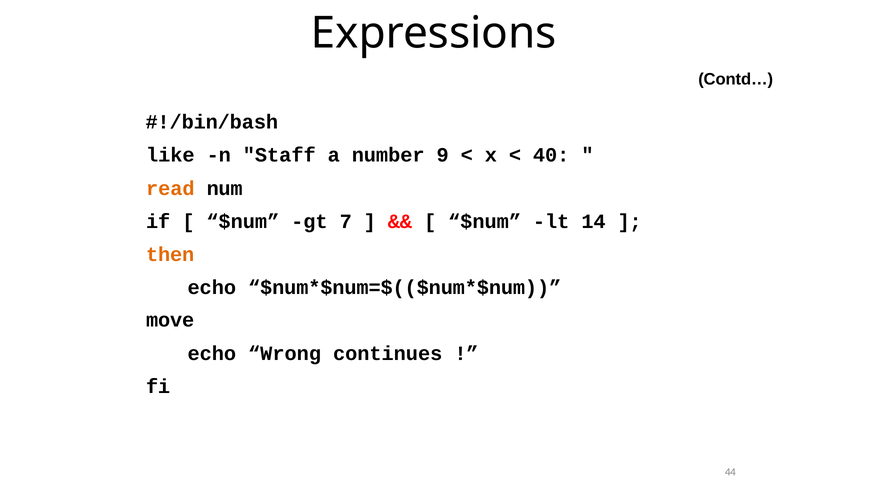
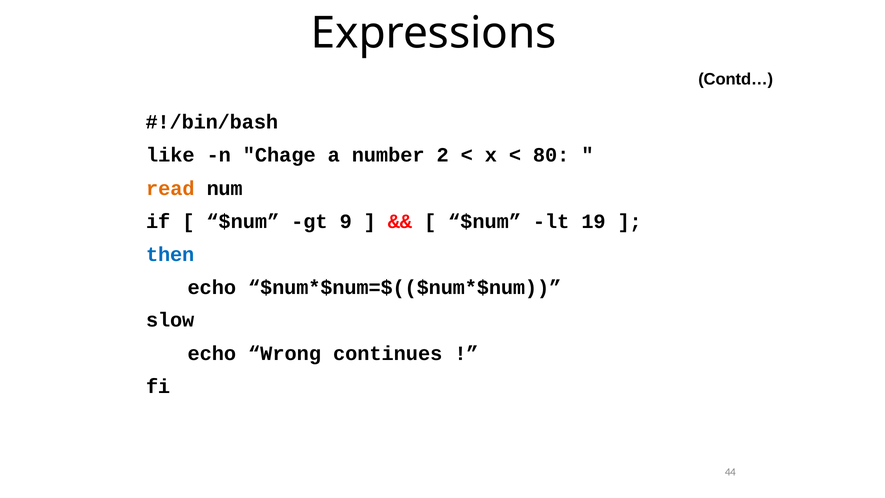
Staff: Staff -> Chage
9: 9 -> 2
40: 40 -> 80
7: 7 -> 9
14: 14 -> 19
then colour: orange -> blue
move: move -> slow
